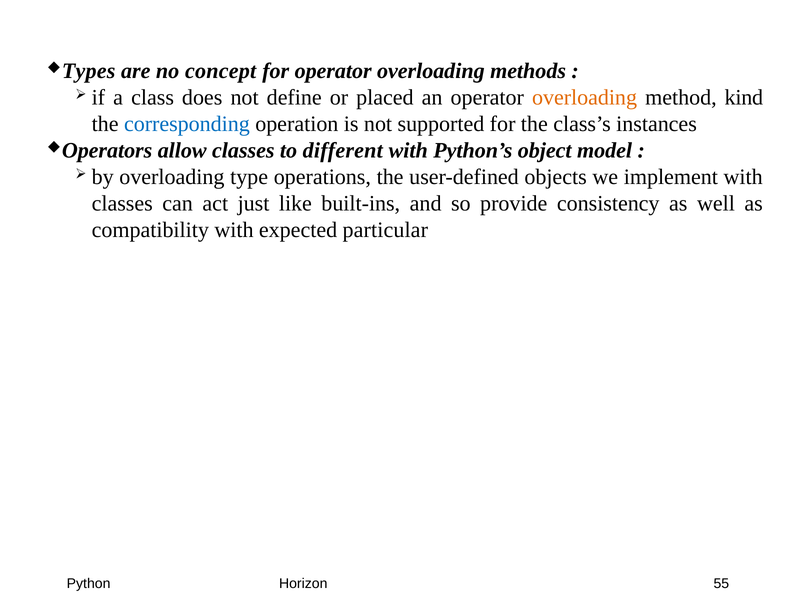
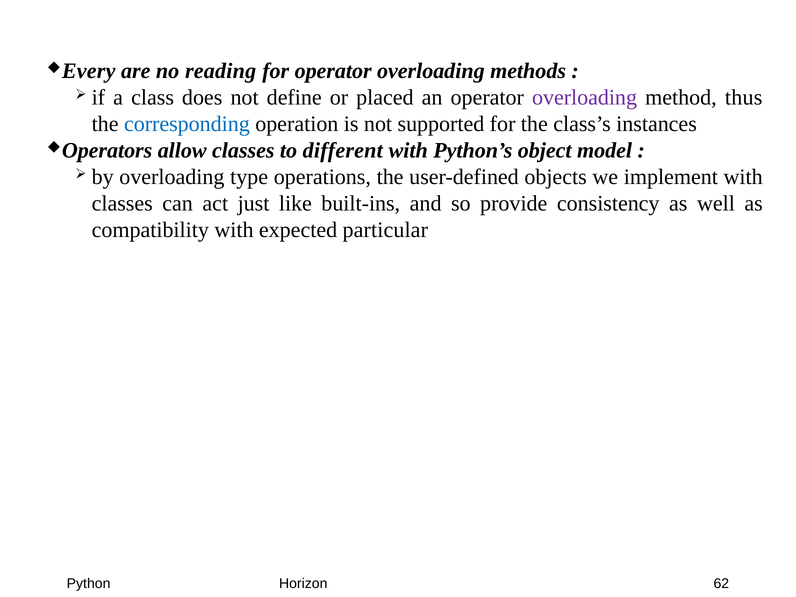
Types: Types -> Every
concept: concept -> reading
overloading at (585, 97) colour: orange -> purple
kind: kind -> thus
55: 55 -> 62
